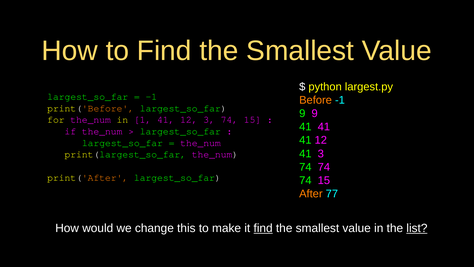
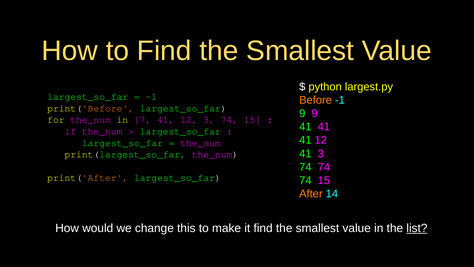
1: 1 -> 7
77: 77 -> 14
find at (263, 228) underline: present -> none
